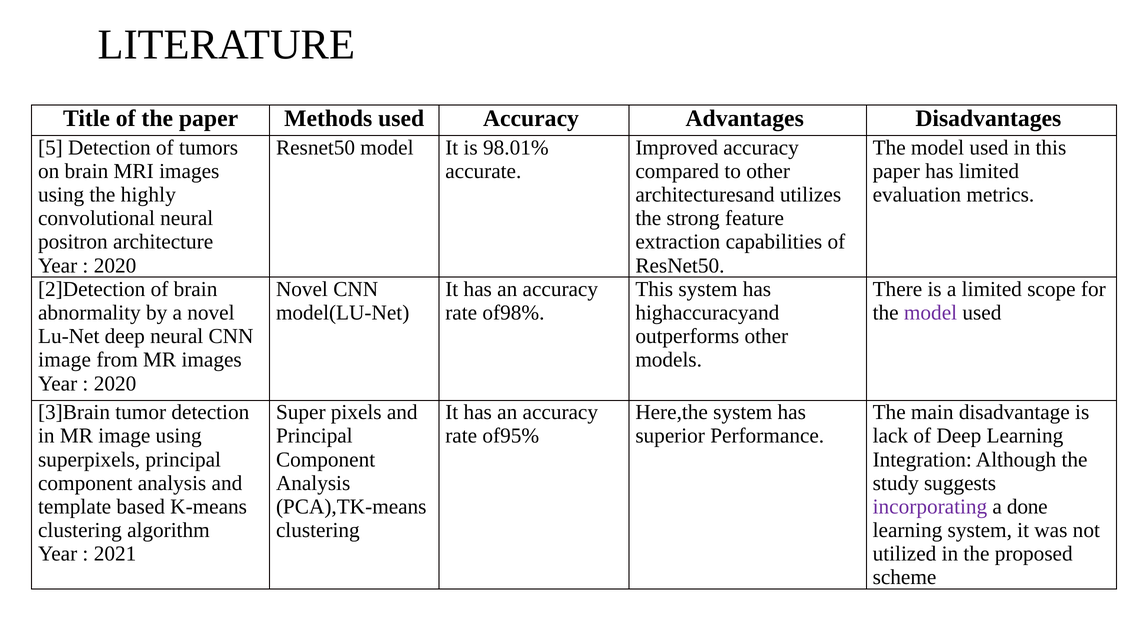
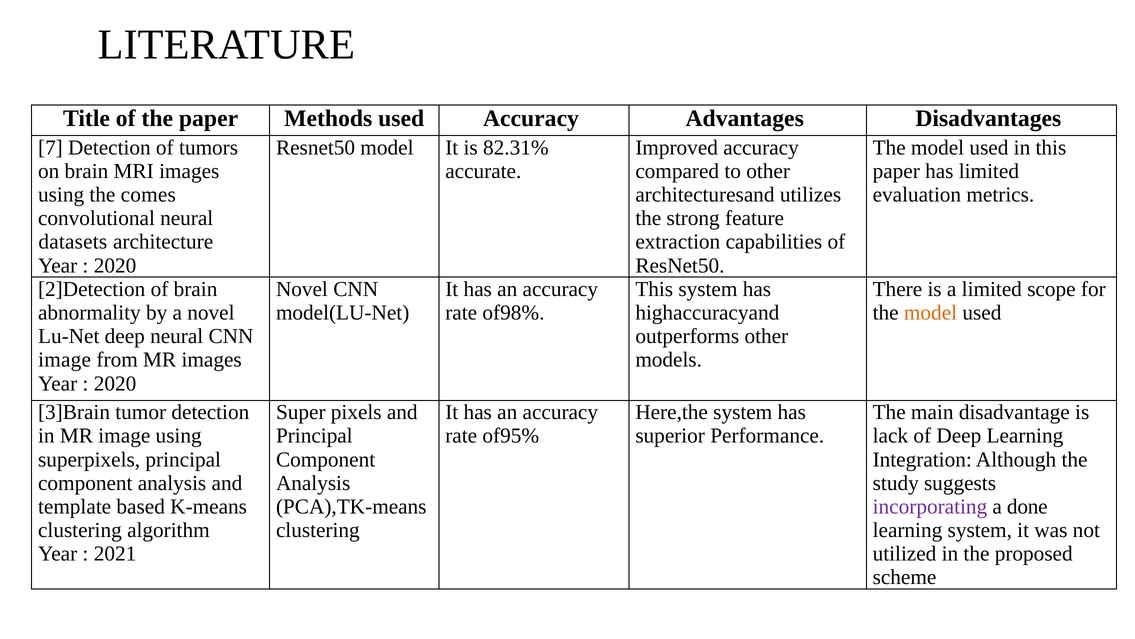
5: 5 -> 7
98.01%: 98.01% -> 82.31%
highly: highly -> comes
positron: positron -> datasets
model at (931, 312) colour: purple -> orange
